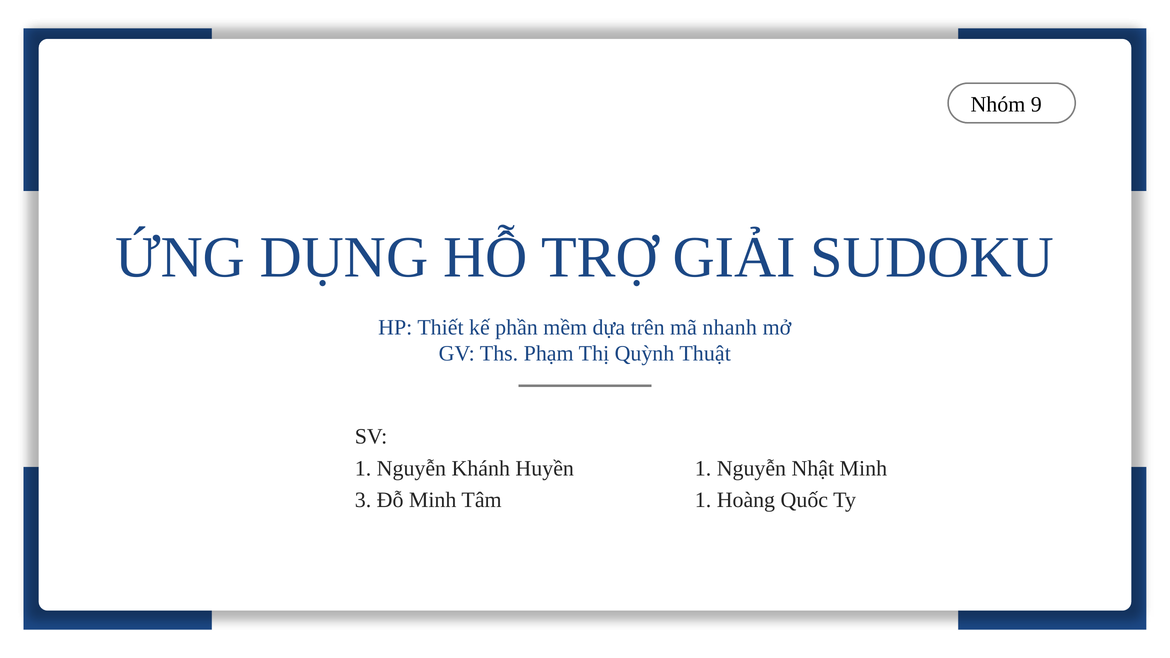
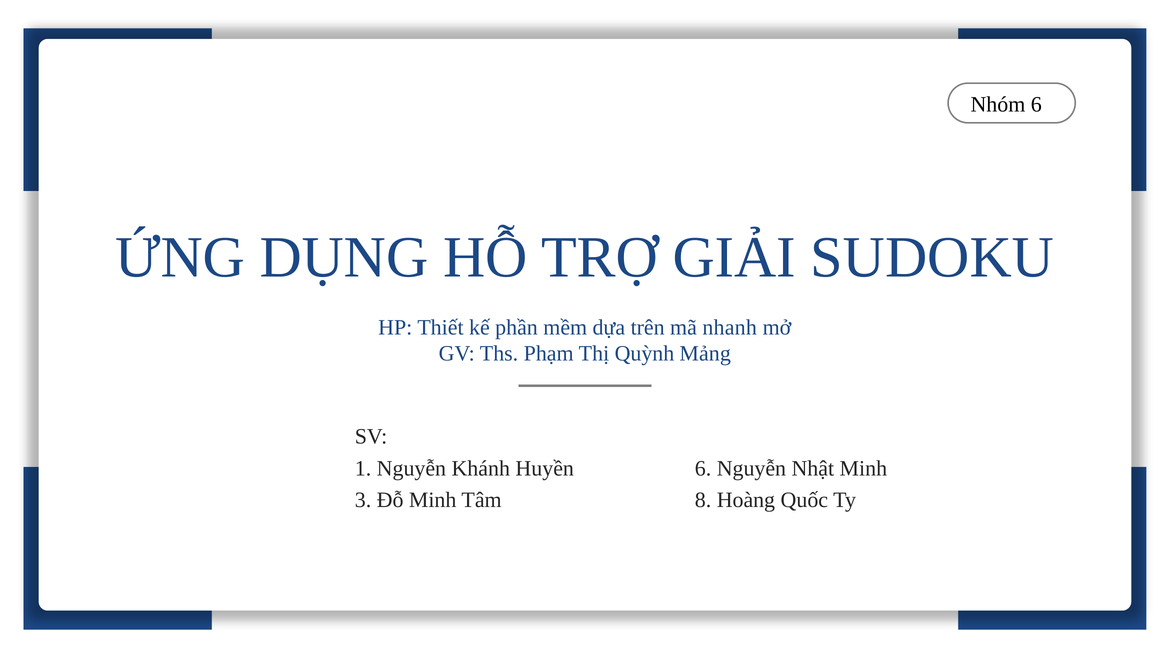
Nhóm 9: 9 -> 6
Thuật: Thuật -> Mảng
Huyền 1: 1 -> 6
Tâm 1: 1 -> 8
